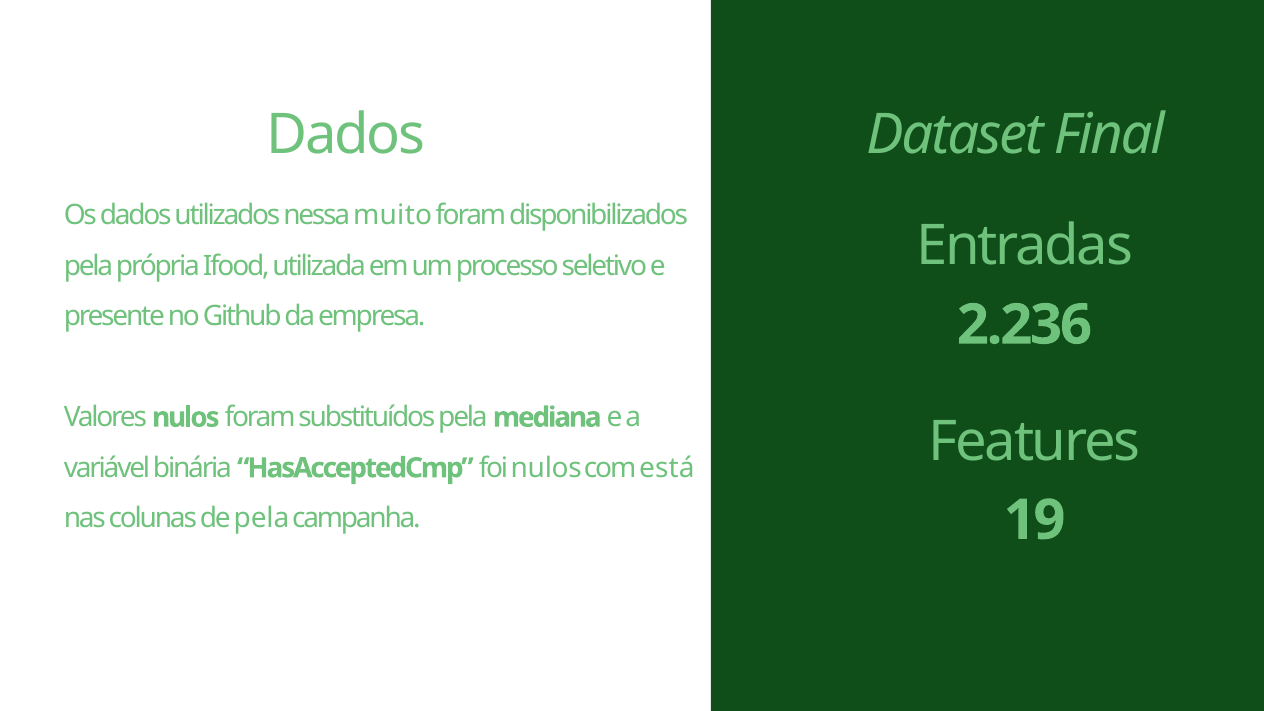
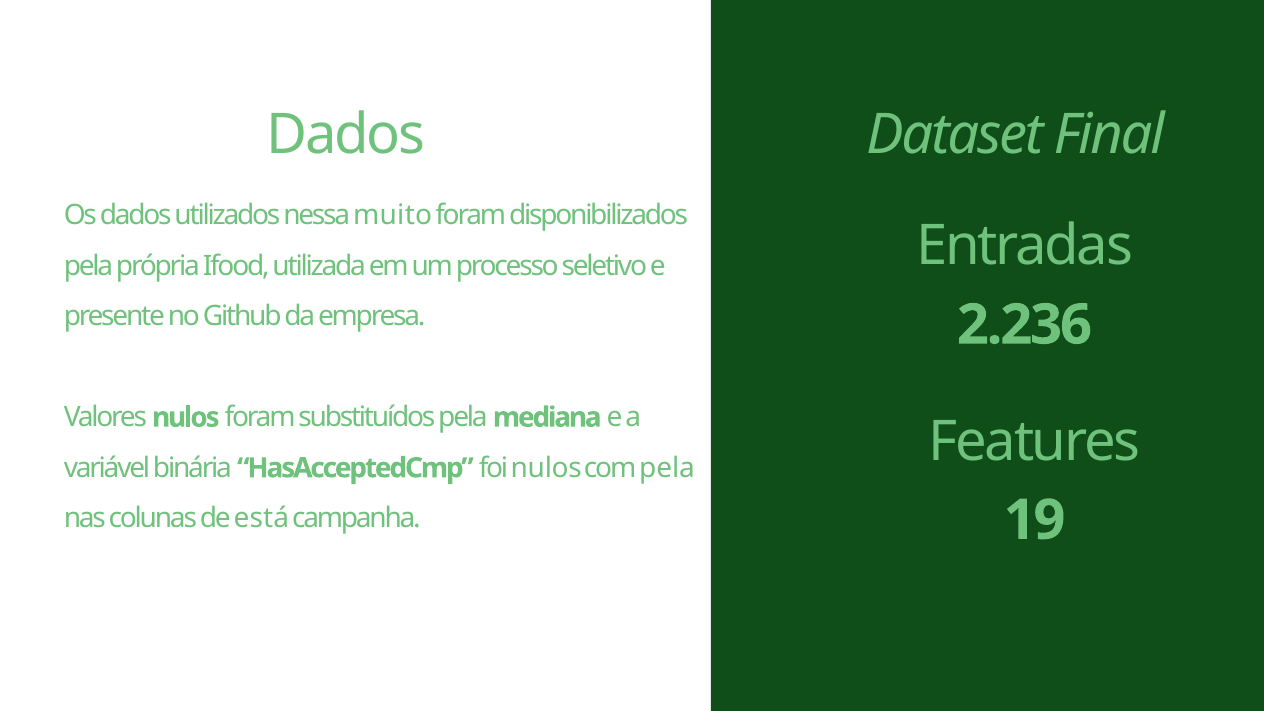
com está: está -> pela
de pela: pela -> está
